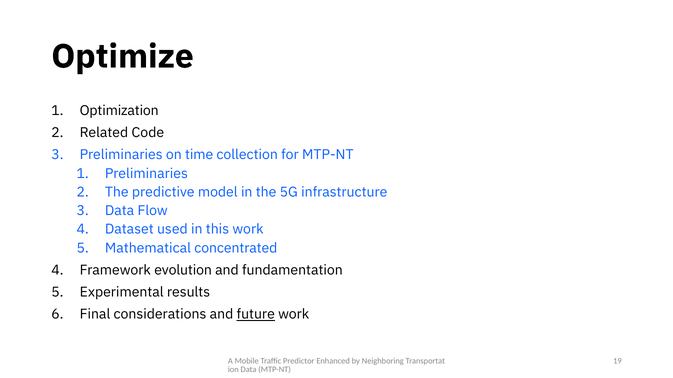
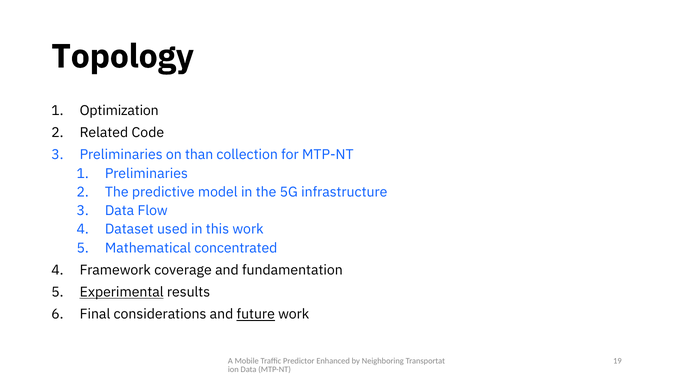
Optimize: Optimize -> Topology
time: time -> than
evolution: evolution -> coverage
Experimental underline: none -> present
